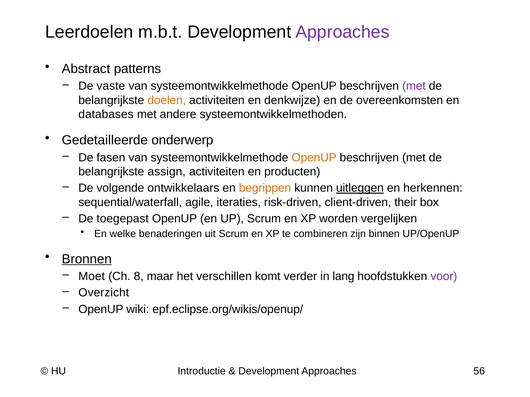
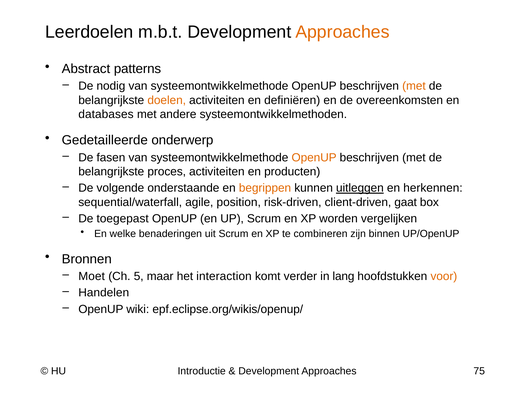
Approaches at (343, 32) colour: purple -> orange
vaste: vaste -> nodig
met at (414, 86) colour: purple -> orange
denkwijze: denkwijze -> definiëren
assign: assign -> proces
ontwikkelaars: ontwikkelaars -> onderstaande
iteraties: iteraties -> position
their: their -> gaat
Bronnen underline: present -> none
8: 8 -> 5
verschillen: verschillen -> interaction
voor colour: purple -> orange
Overzicht: Overzicht -> Handelen
56: 56 -> 75
